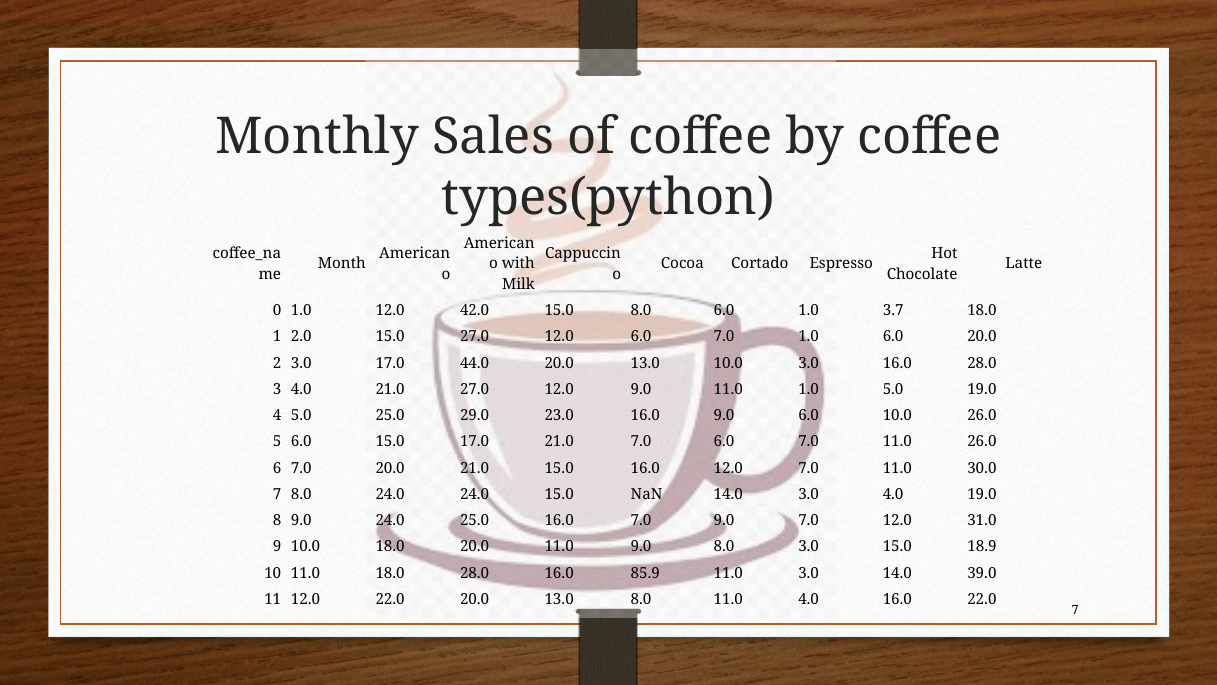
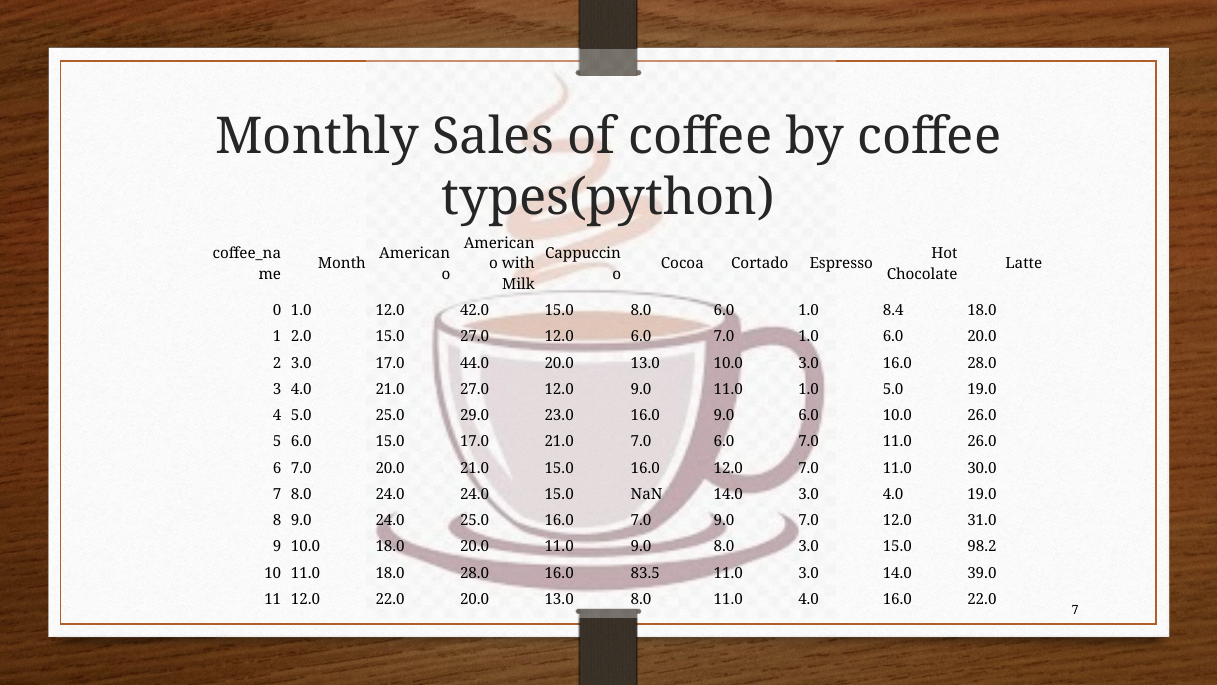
3.7: 3.7 -> 8.4
18.9: 18.9 -> 98.2
85.9: 85.9 -> 83.5
